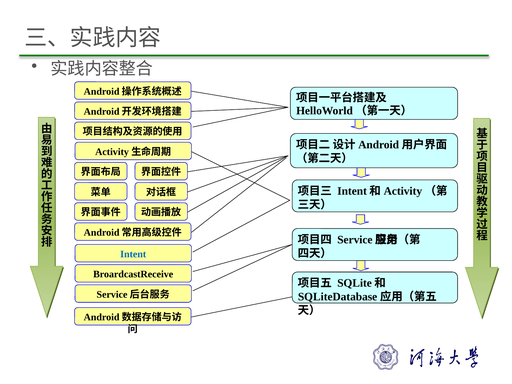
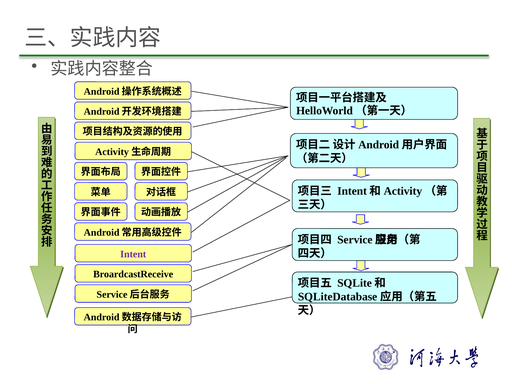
Intent colour: blue -> purple
